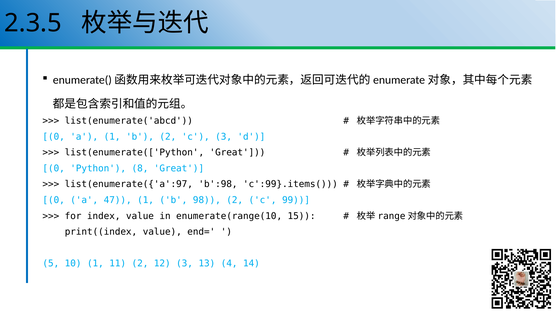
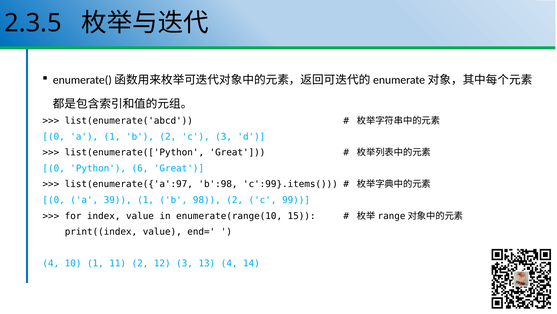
8: 8 -> 6
47: 47 -> 39
5 at (51, 263): 5 -> 4
